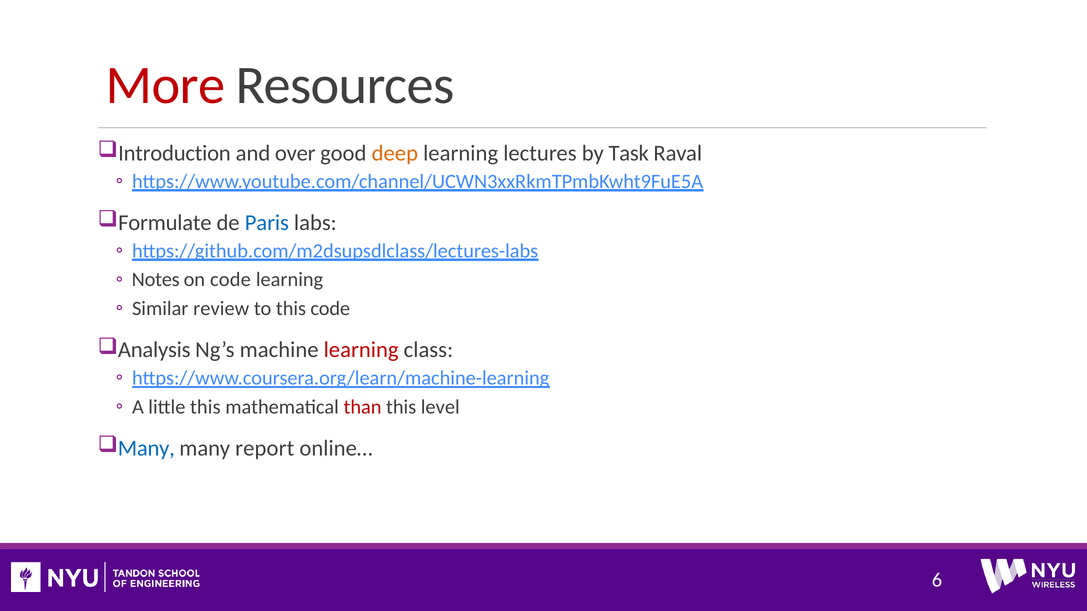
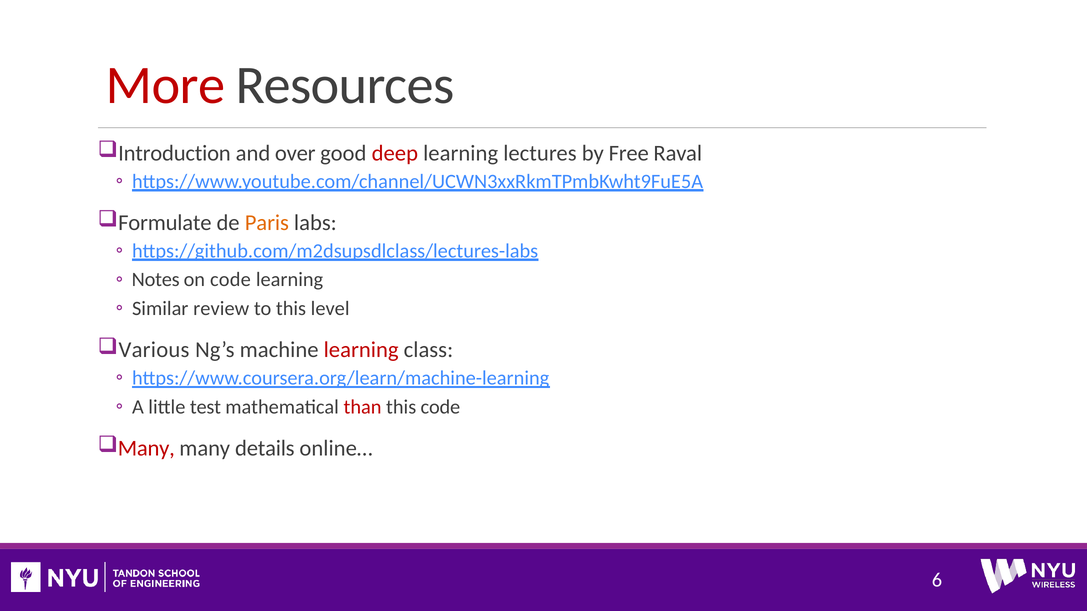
deep colour: orange -> red
Task: Task -> Free
Paris colour: blue -> orange
this code: code -> level
Analysis: Analysis -> Various
little this: this -> test
this level: level -> code
Many at (146, 448) colour: blue -> red
report: report -> details
